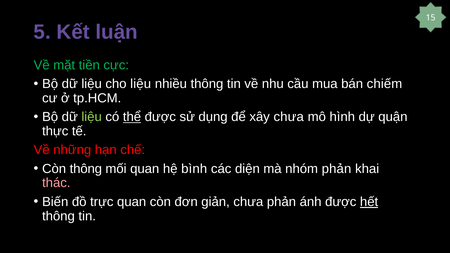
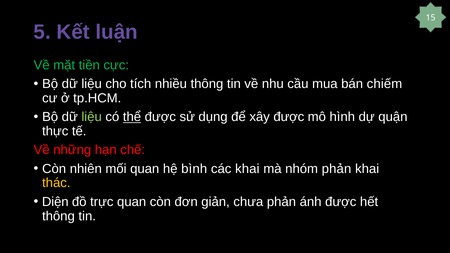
cho liệu: liệu -> tích
xây chưa: chưa -> được
Còn thông: thông -> nhiên
các diện: diện -> khai
thác colour: pink -> yellow
Biến: Biến -> Diện
hết underline: present -> none
